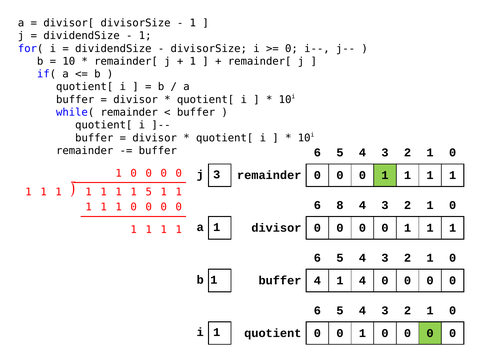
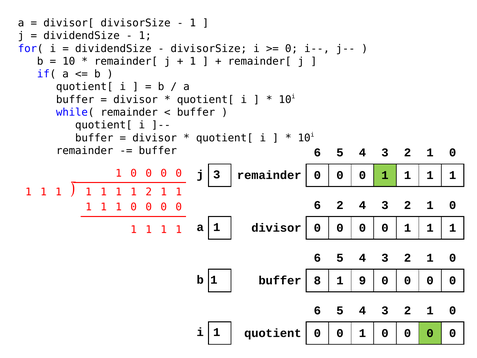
1 5: 5 -> 2
6 8: 8 -> 2
buffer 4: 4 -> 8
1 4: 4 -> 9
